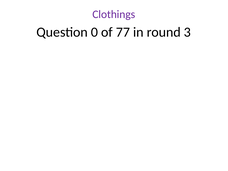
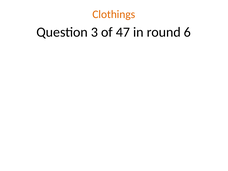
Clothings colour: purple -> orange
0: 0 -> 3
77: 77 -> 47
3: 3 -> 6
